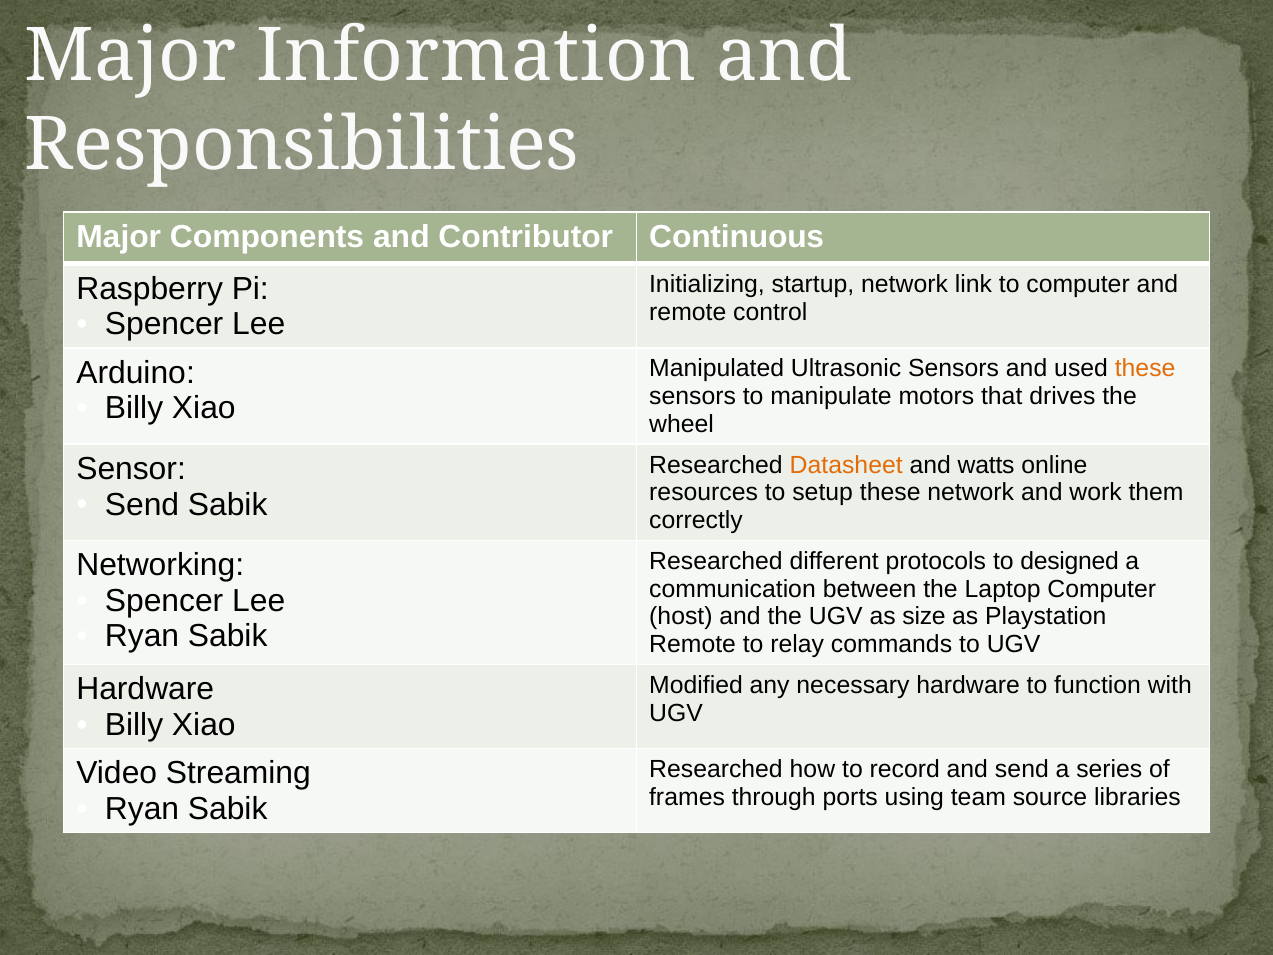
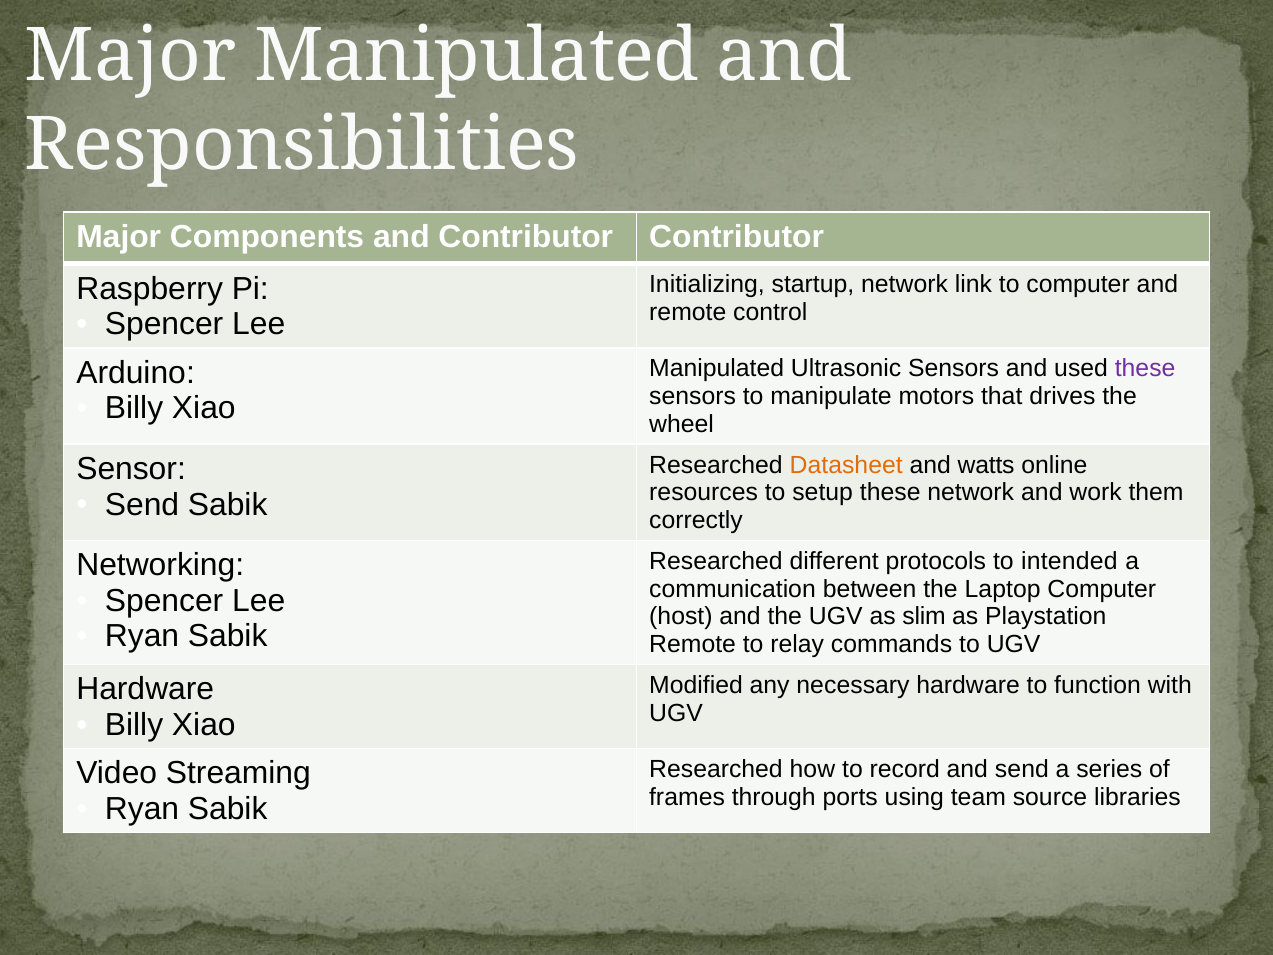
Major Information: Information -> Manipulated
Contributor Continuous: Continuous -> Contributor
these at (1145, 369) colour: orange -> purple
designed: designed -> intended
size: size -> slim
